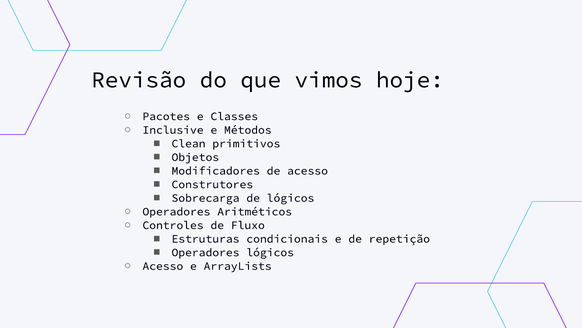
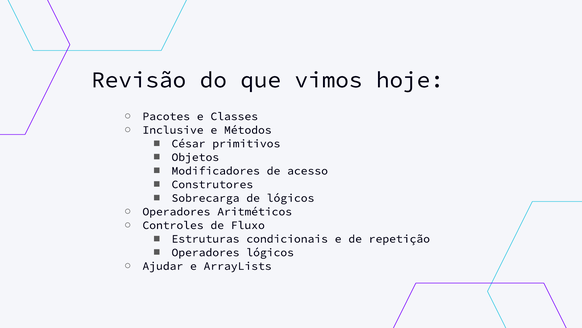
Clean: Clean -> César
Acesso at (163, 266): Acesso -> Ajudar
